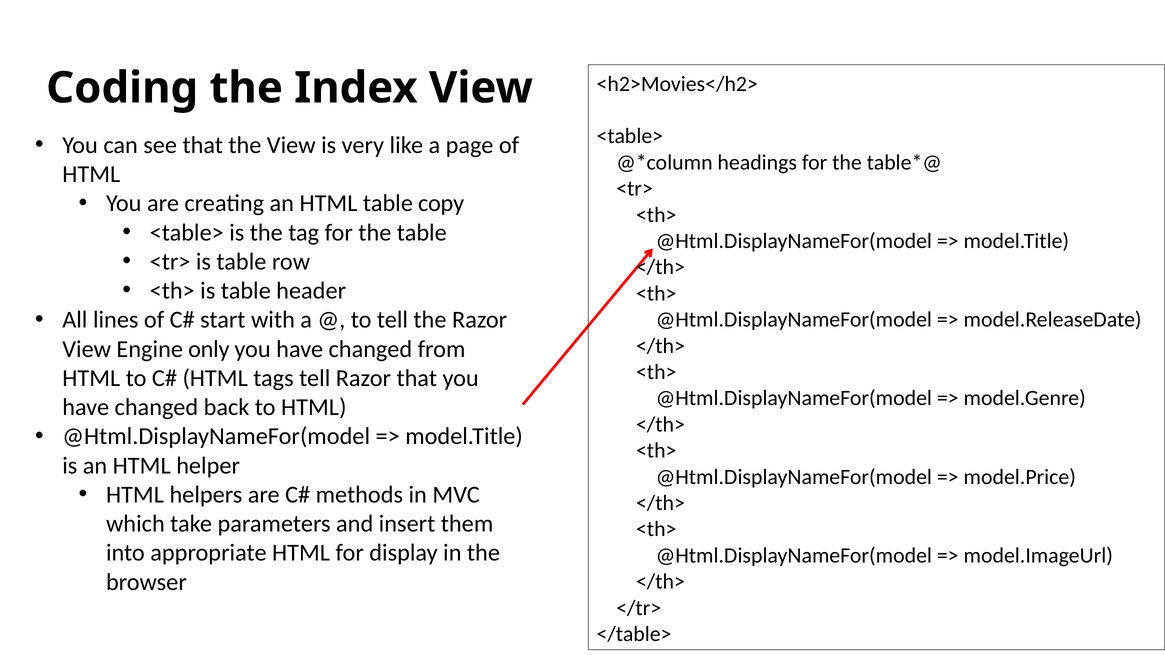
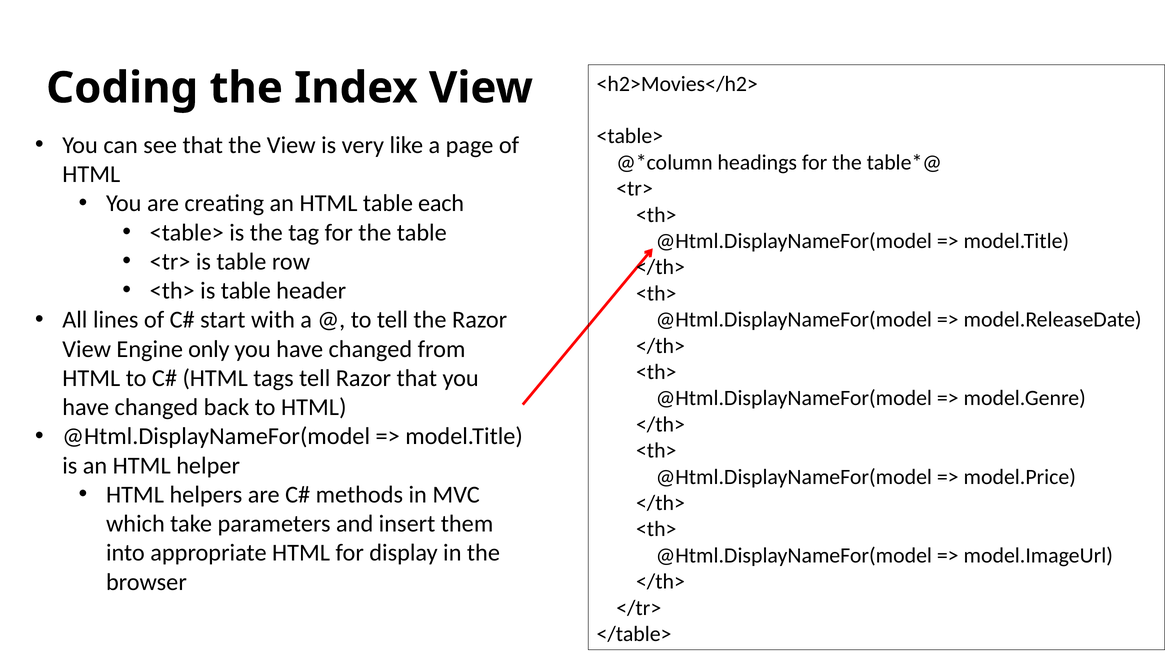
copy: copy -> each
